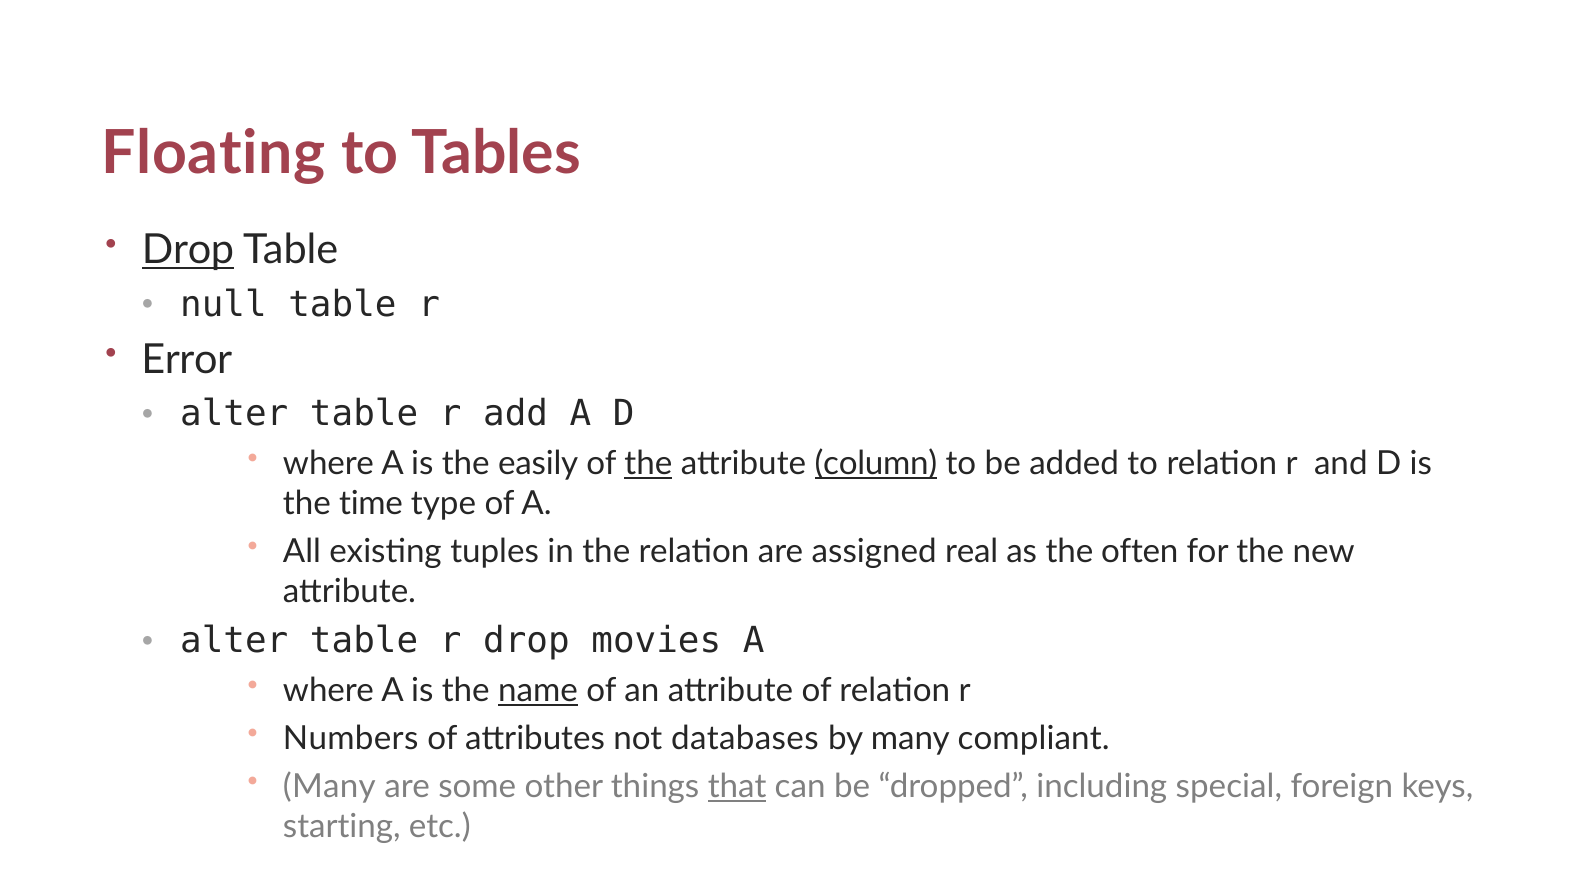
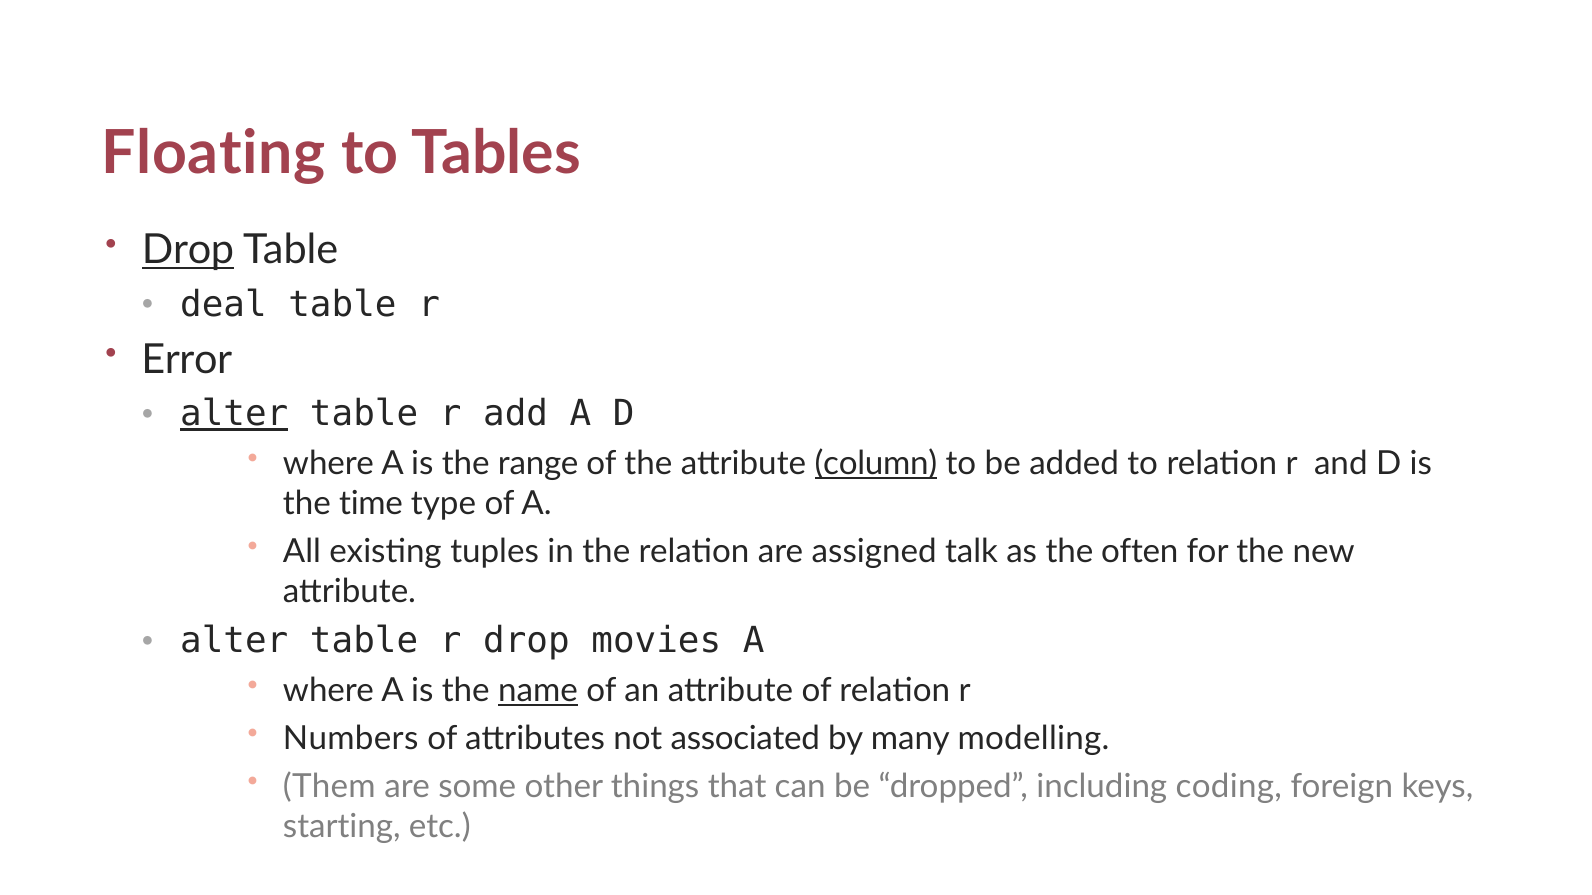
null: null -> deal
alter at (234, 414) underline: none -> present
easily: easily -> range
the at (648, 464) underline: present -> none
real: real -> talk
databases: databases -> associated
compliant: compliant -> modelling
Many at (329, 787): Many -> Them
that underline: present -> none
special: special -> coding
